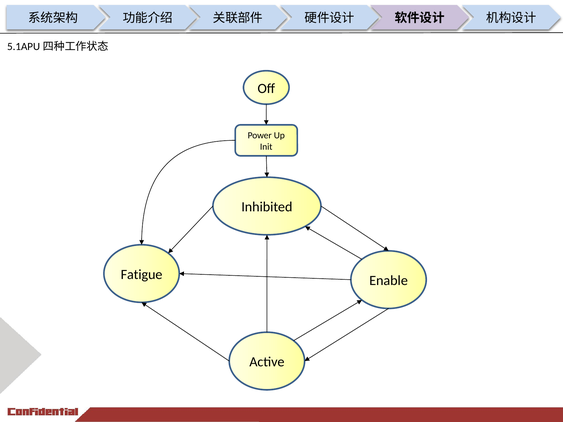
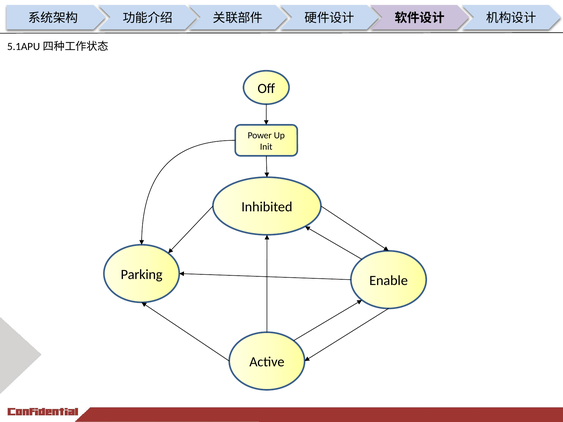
Fatigue: Fatigue -> Parking
